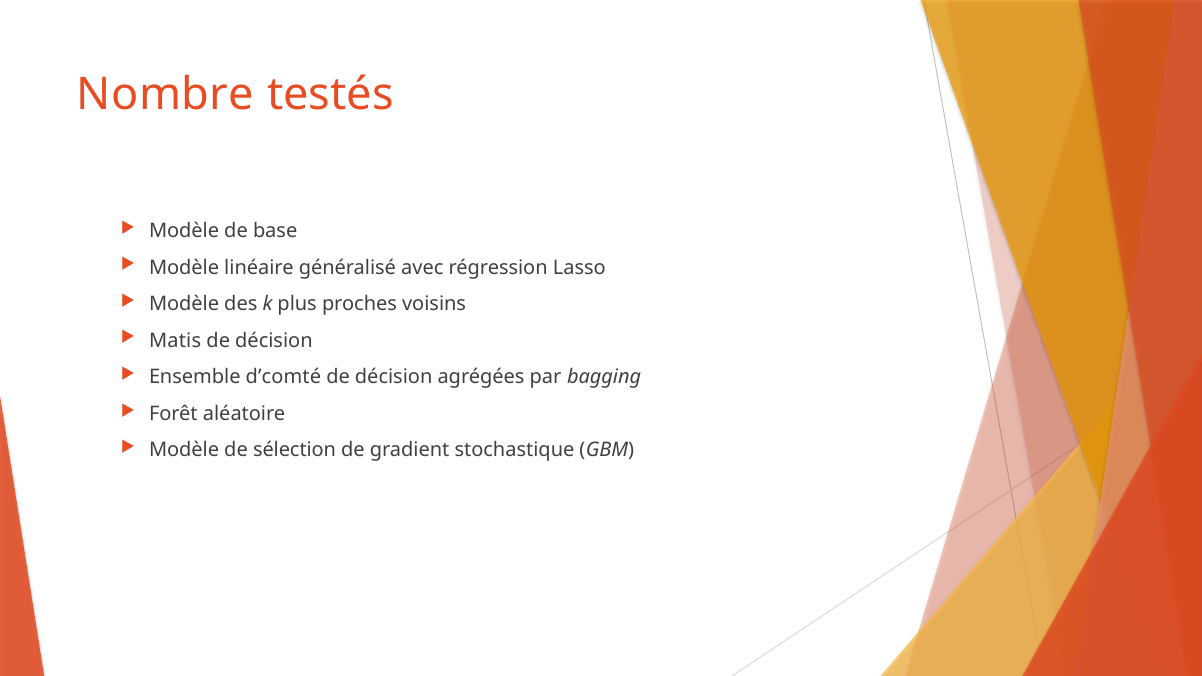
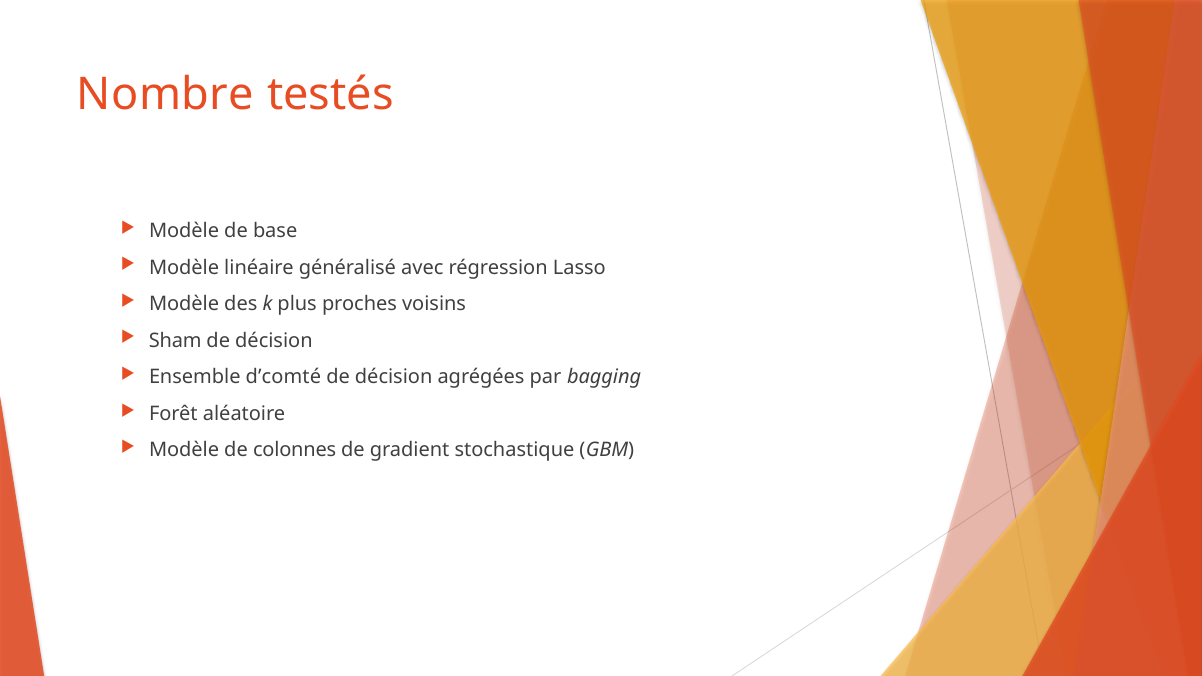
Matis: Matis -> Sham
sélection: sélection -> colonnes
